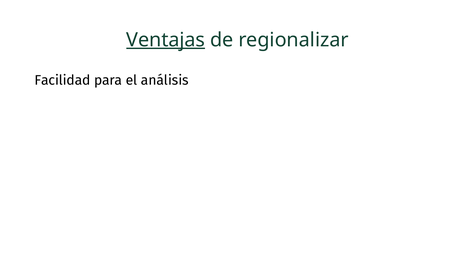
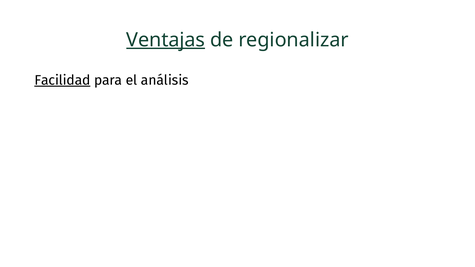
Facilidad underline: none -> present
